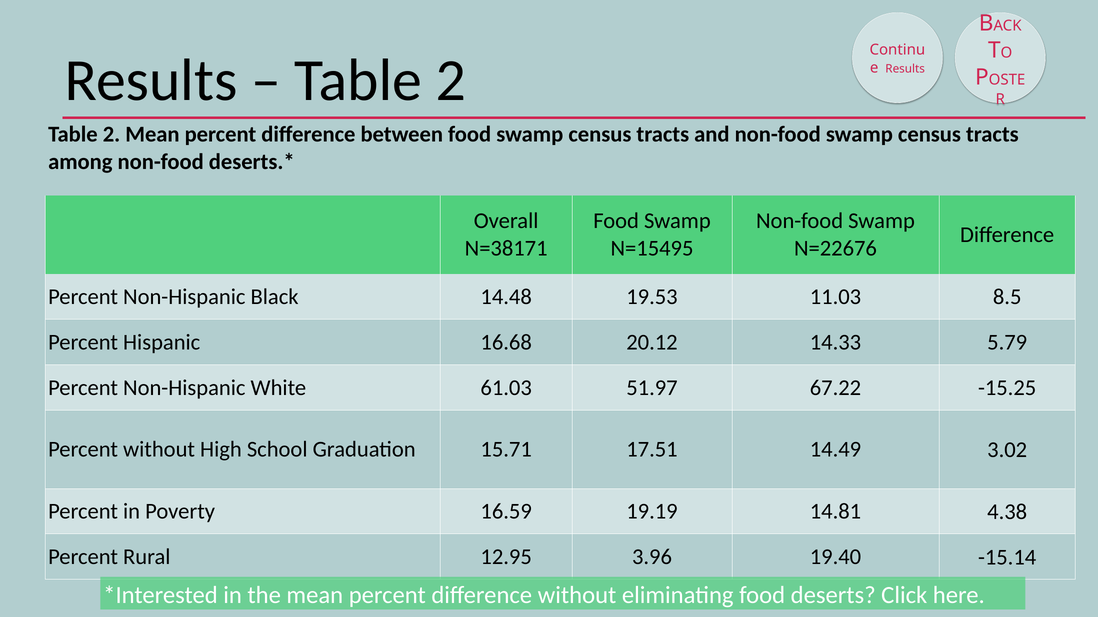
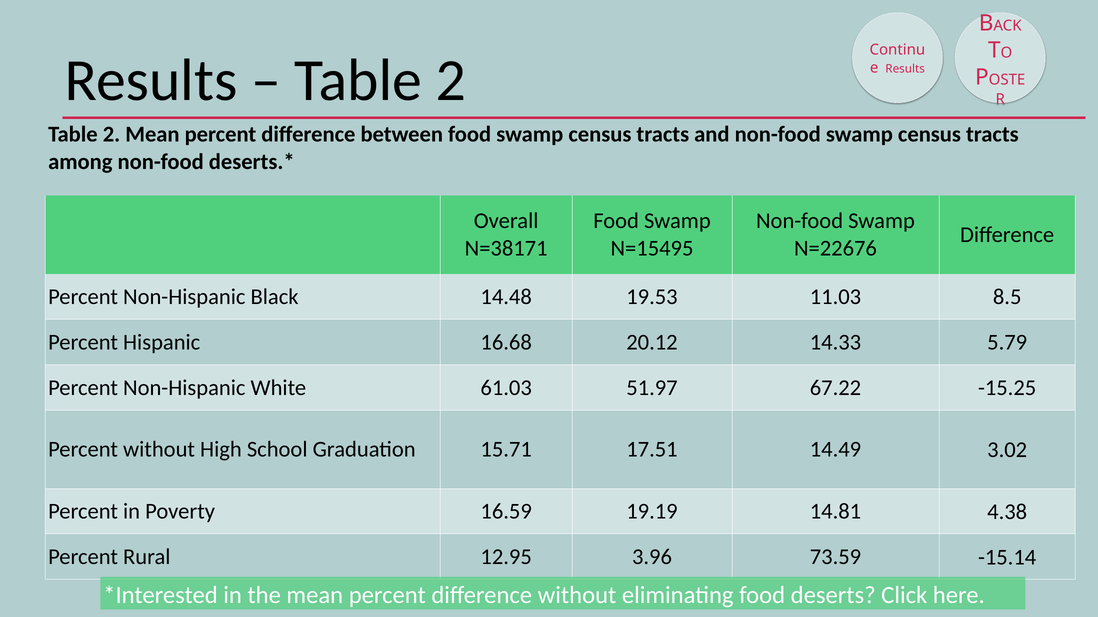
19.40: 19.40 -> 73.59
